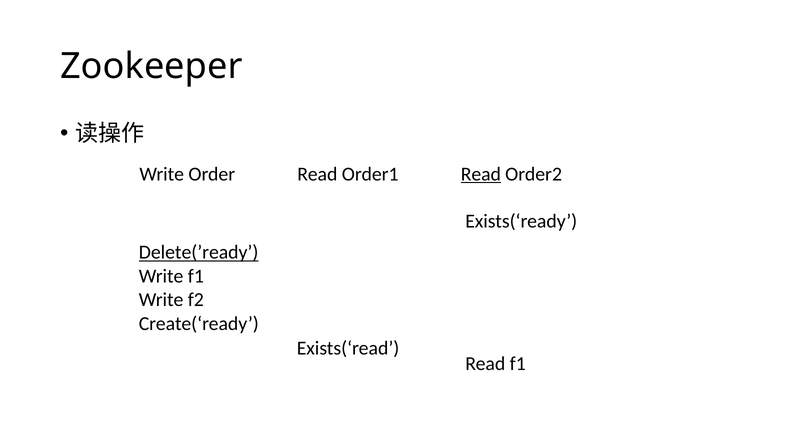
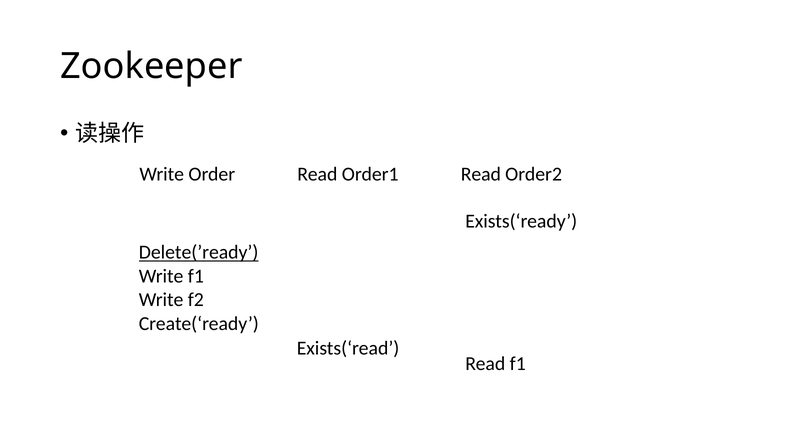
Read at (481, 174) underline: present -> none
